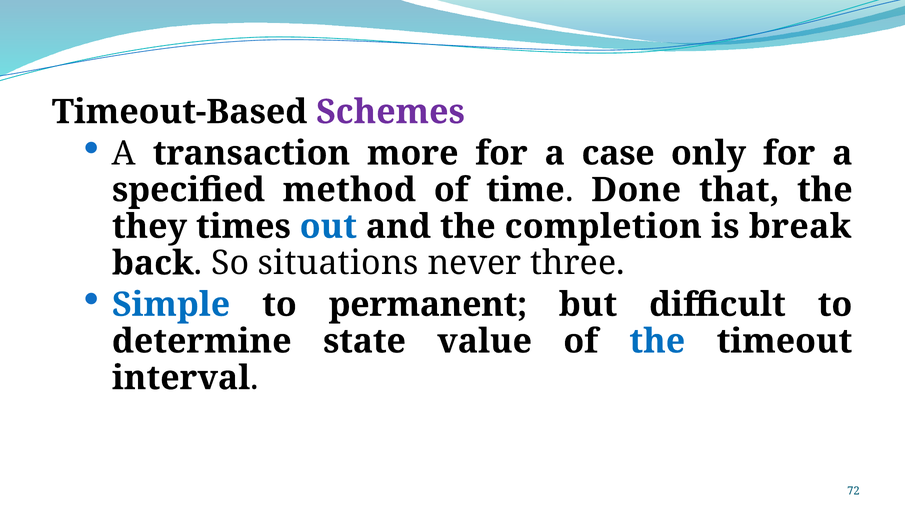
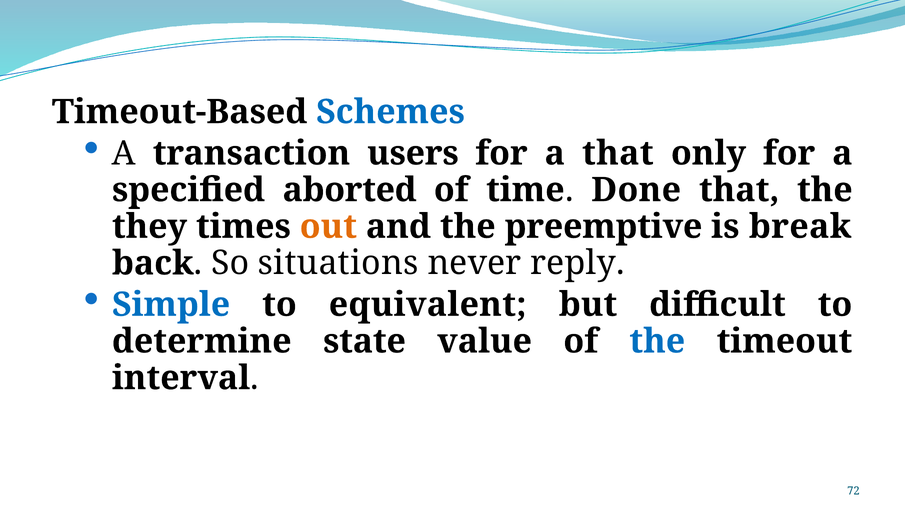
Schemes colour: purple -> blue
more: more -> users
a case: case -> that
method: method -> aborted
out colour: blue -> orange
completion: completion -> preemptive
three: three -> reply
permanent: permanent -> equivalent
